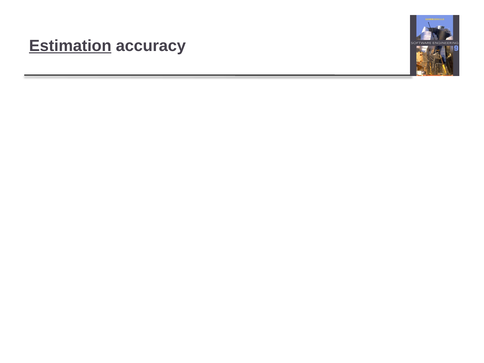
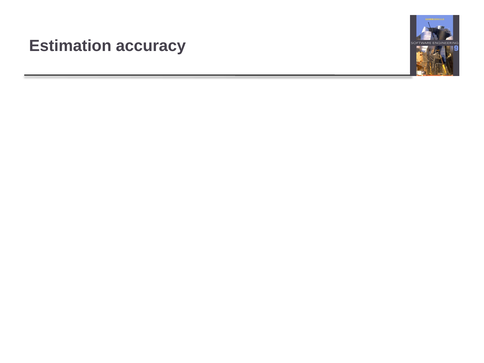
Estimation underline: present -> none
